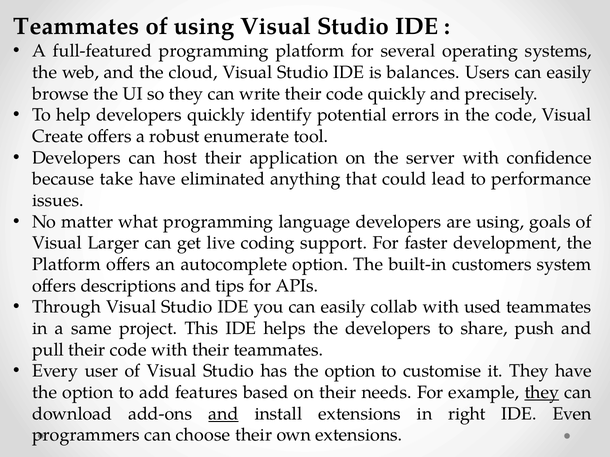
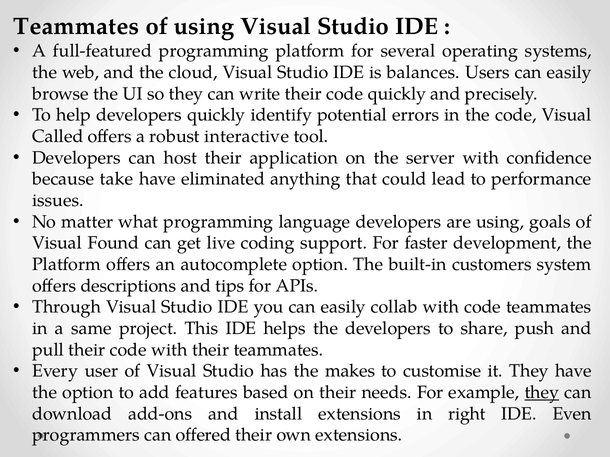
Create: Create -> Called
enumerate: enumerate -> interactive
Larger: Larger -> Found
with used: used -> code
has the option: option -> makes
and at (223, 414) underline: present -> none
choose: choose -> offered
